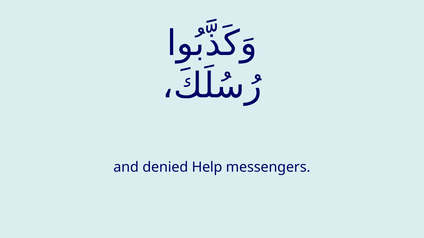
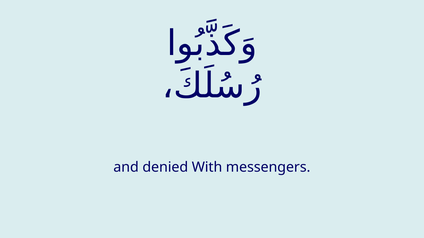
Help: Help -> With
